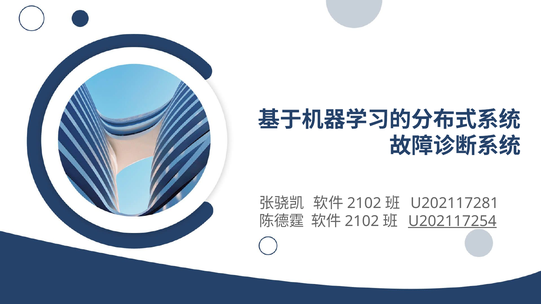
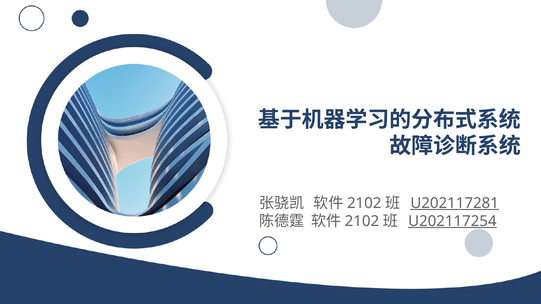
U202117281 underline: none -> present
